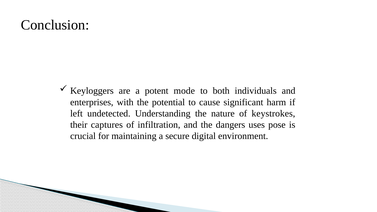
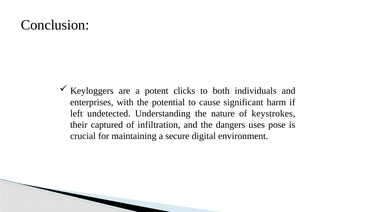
mode: mode -> clicks
captures: captures -> captured
